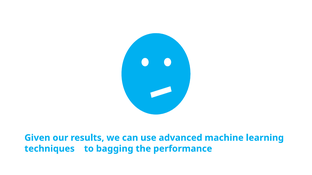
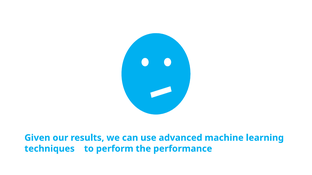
bagging: bagging -> perform
